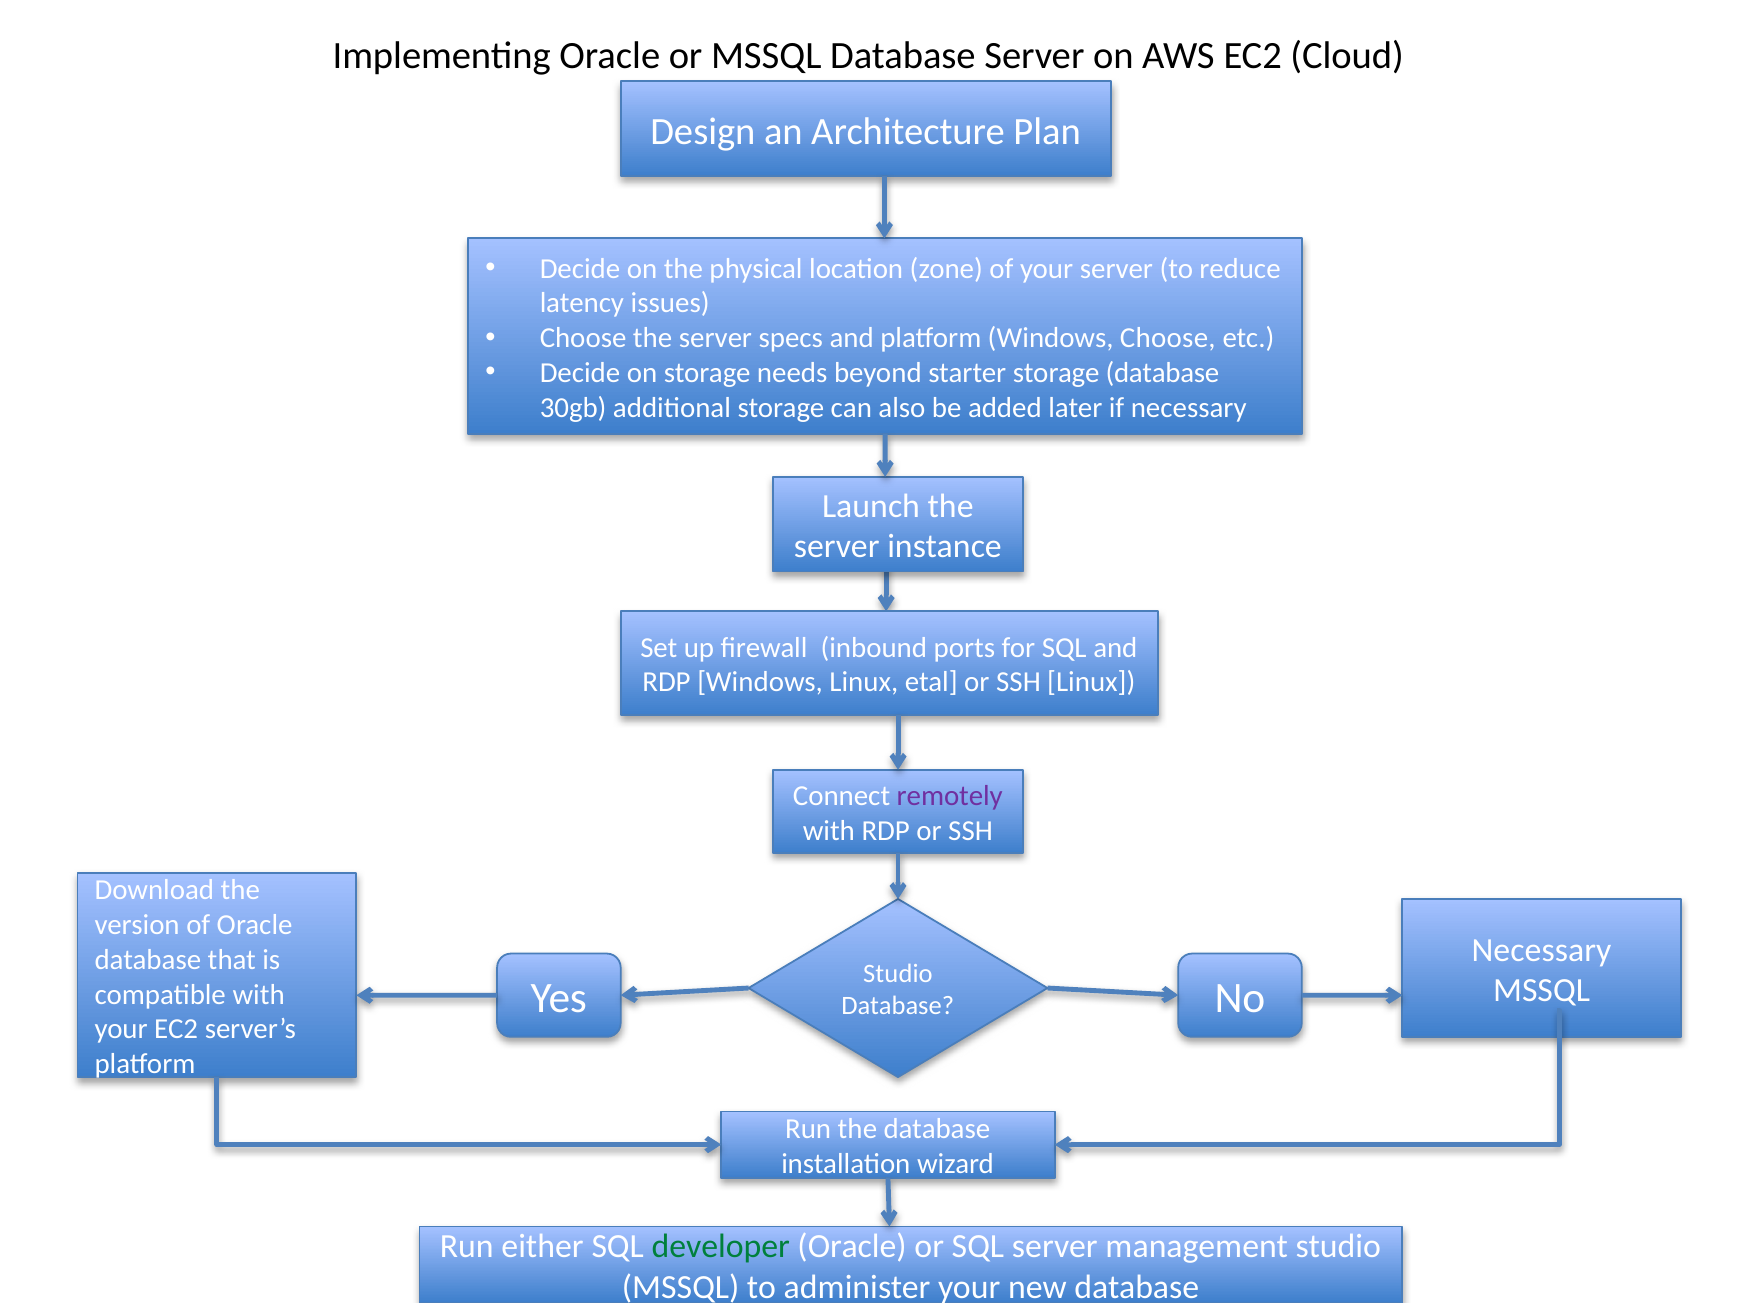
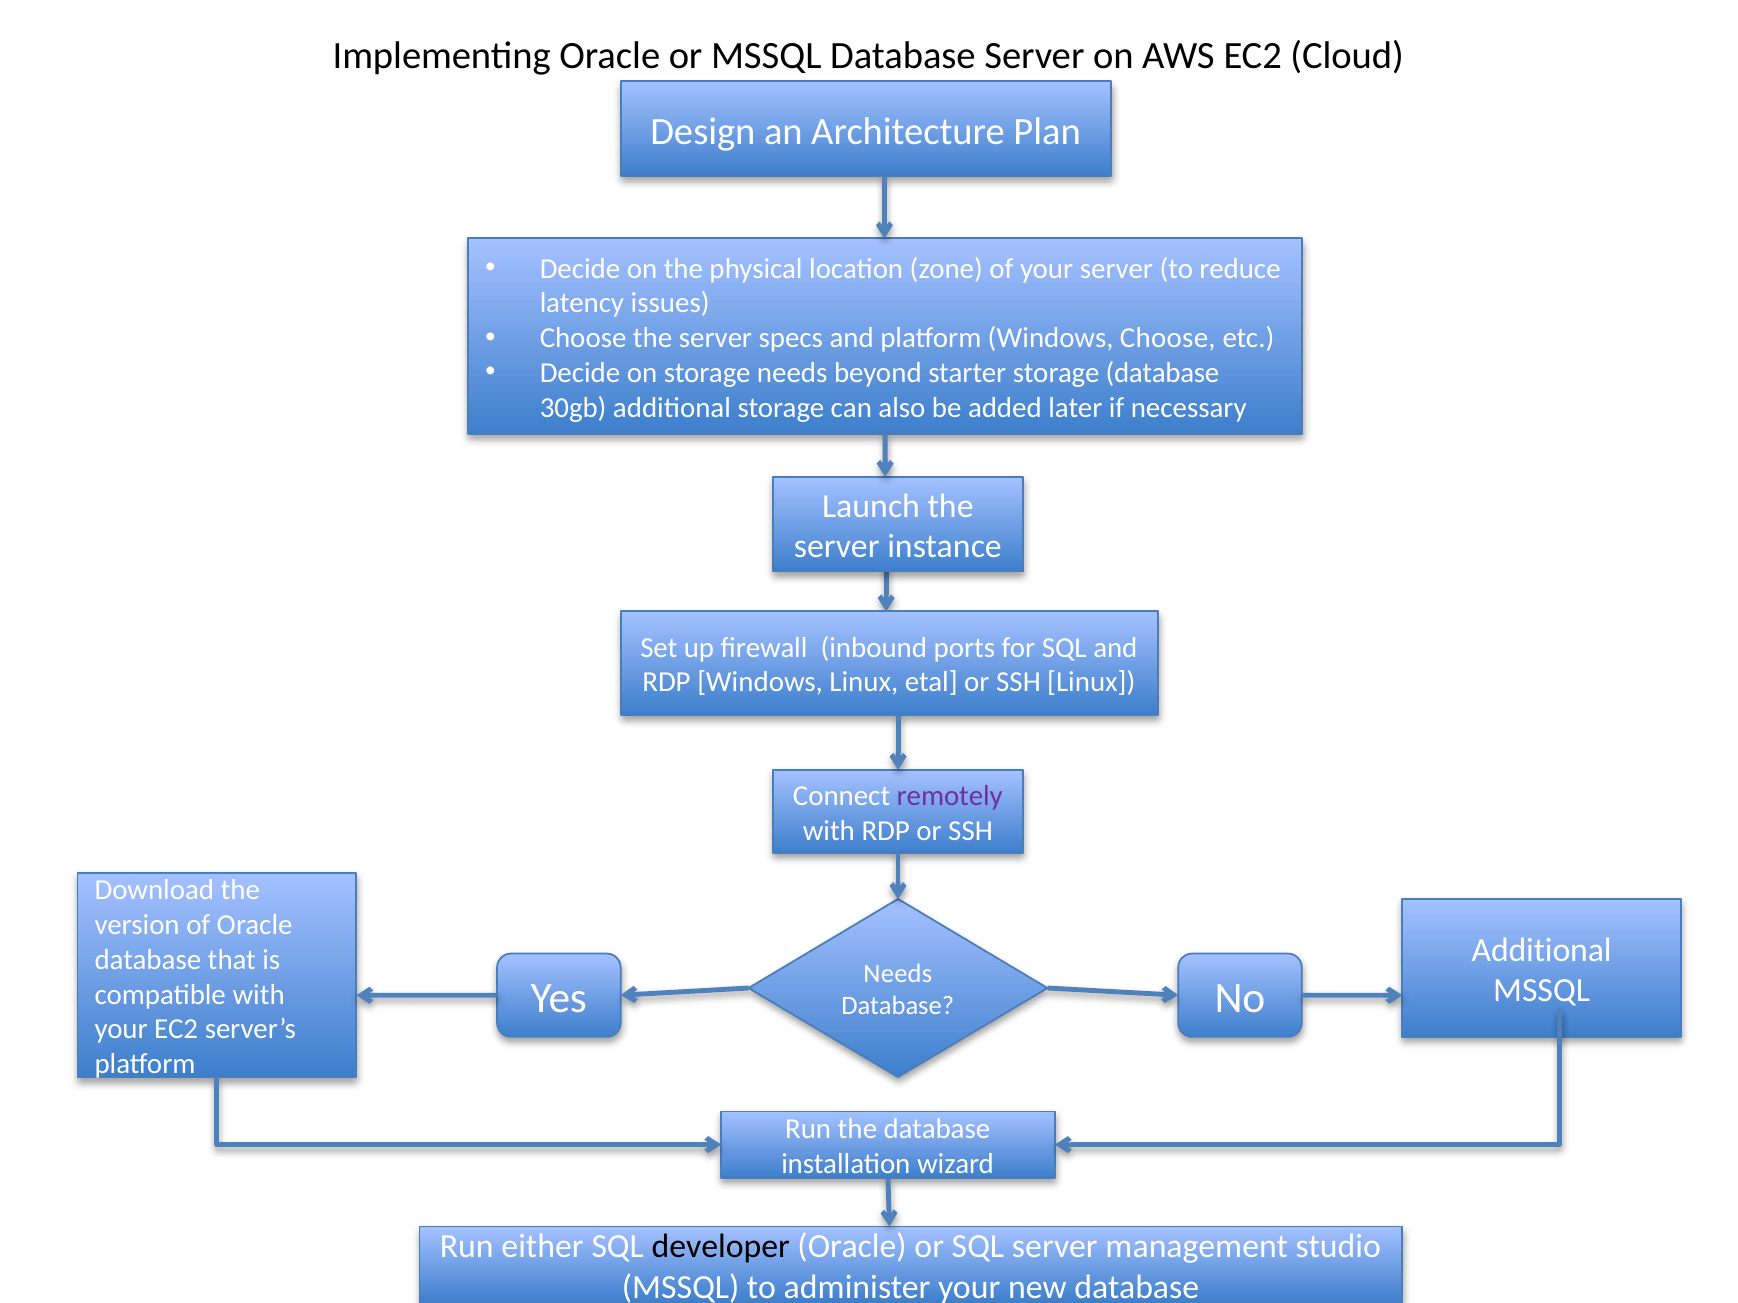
Necessary at (1542, 950): Necessary -> Additional
Studio at (898, 974): Studio -> Needs
developer colour: green -> black
